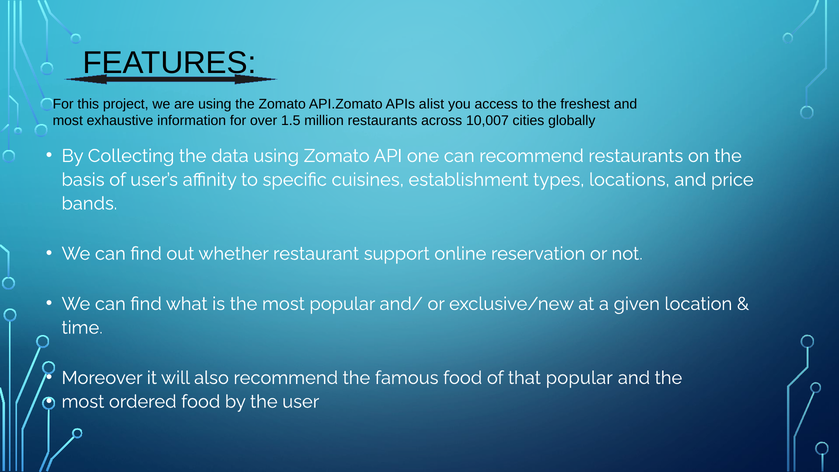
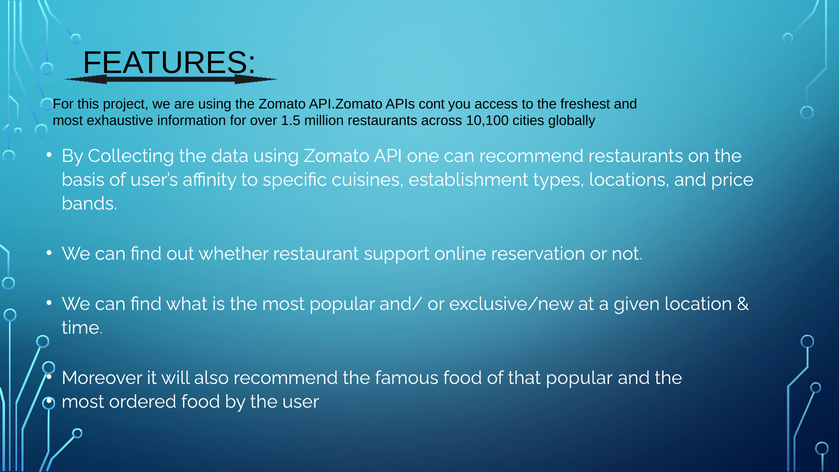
alist: alist -> cont
10,007: 10,007 -> 10,100
